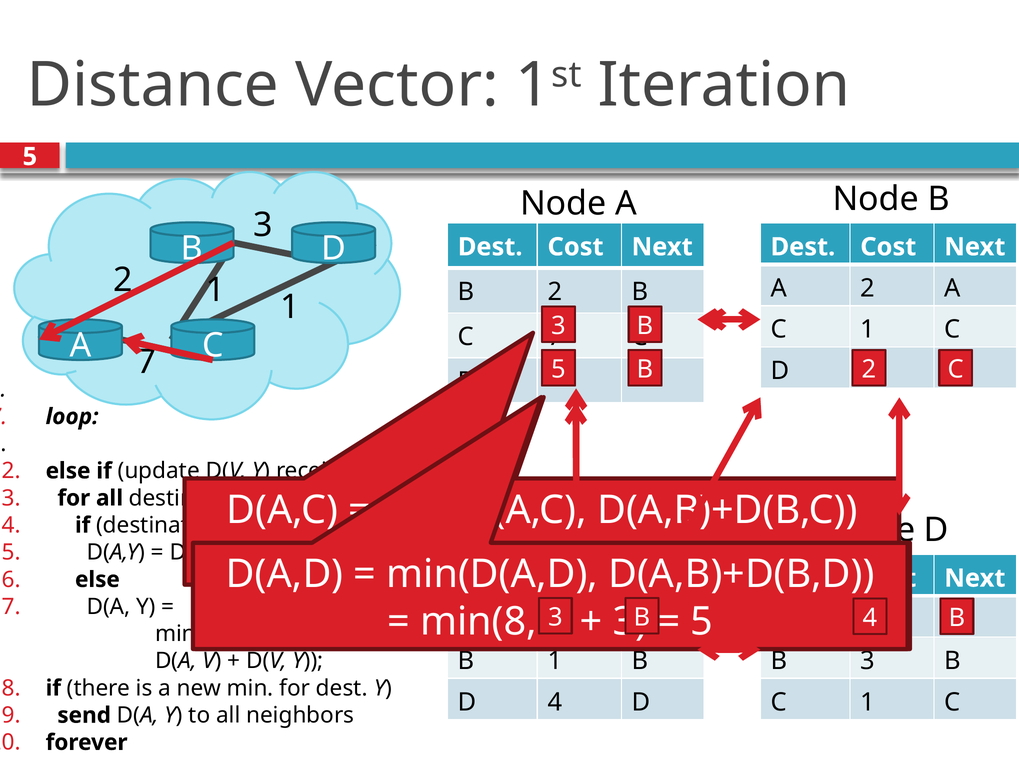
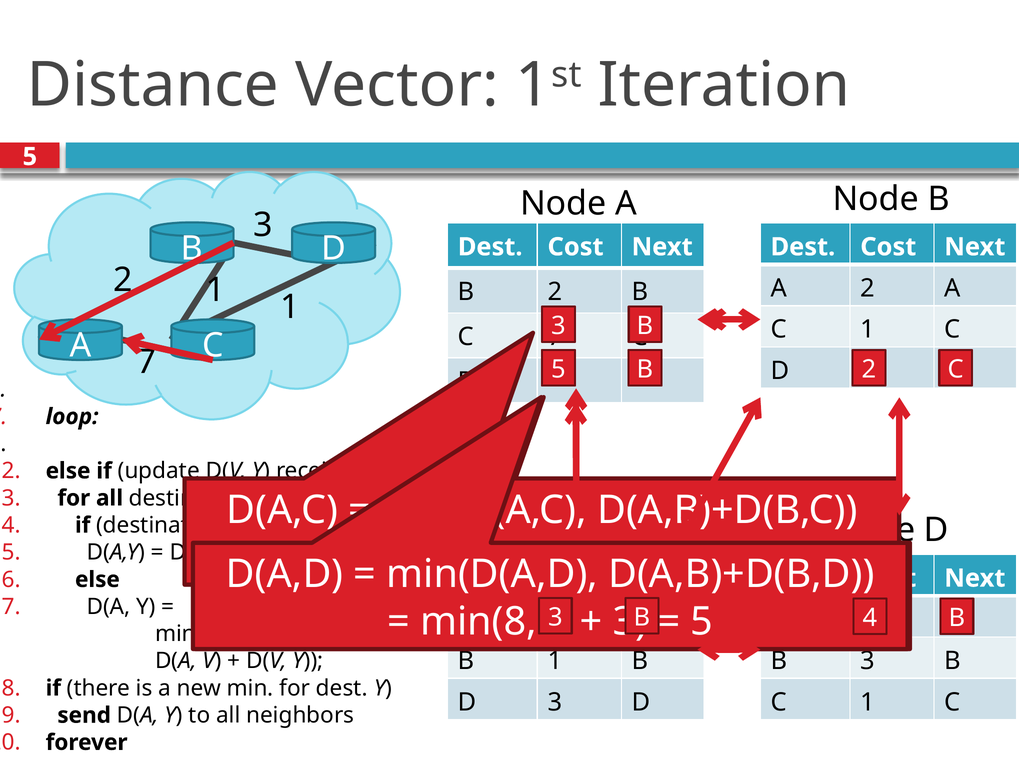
4 at (555, 702): 4 -> 3
